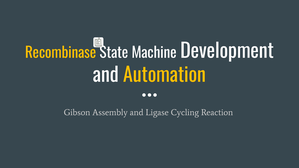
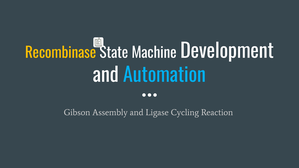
Automation colour: yellow -> light blue
